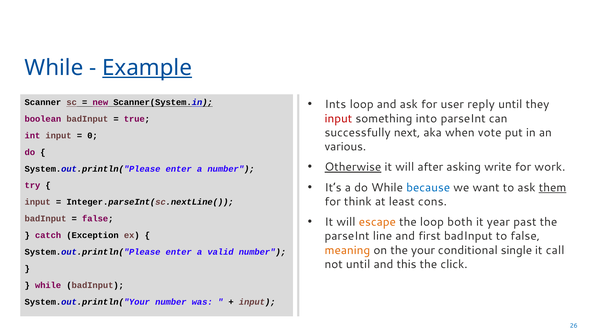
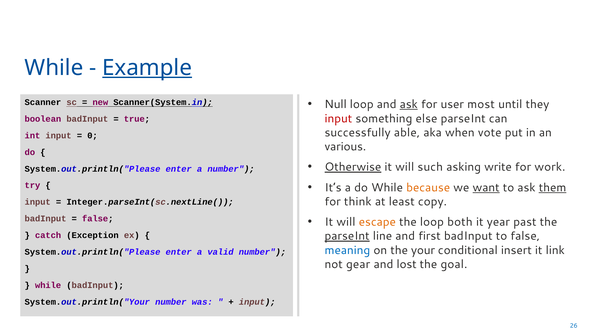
Ints: Ints -> Null
ask at (409, 104) underline: none -> present
reply: reply -> most
into: into -> else
next: next -> able
after: after -> such
because colour: blue -> orange
want underline: none -> present
cons: cons -> copy
parseInt at (347, 236) underline: none -> present
meaning colour: orange -> blue
single: single -> insert
call: call -> link
not until: until -> gear
this: this -> lost
click: click -> goal
